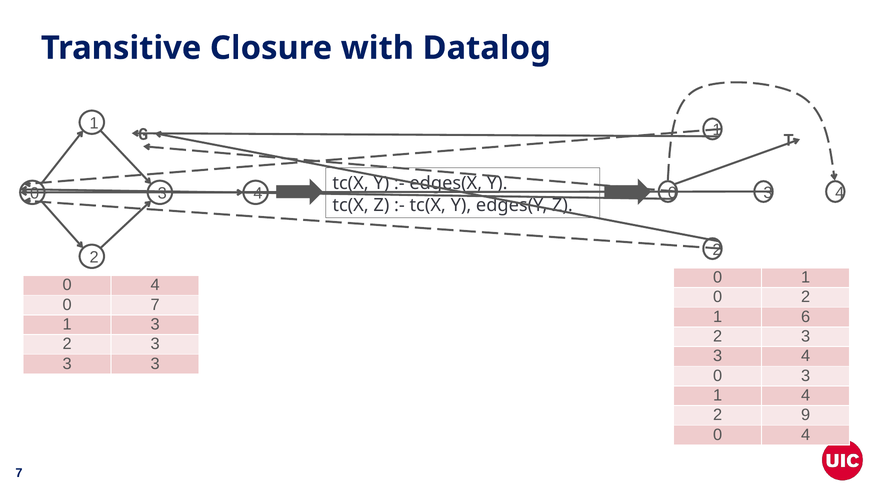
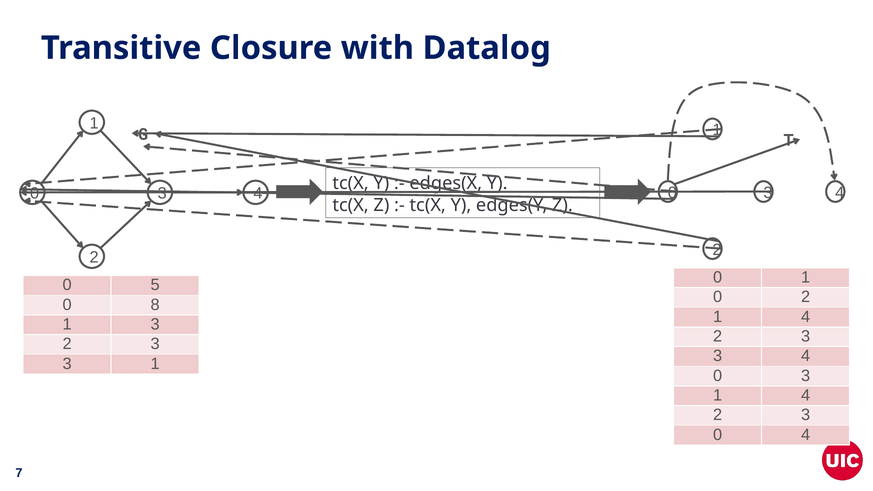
4 at (155, 285): 4 -> 5
0 7: 7 -> 8
6 at (806, 317): 6 -> 4
3 at (155, 364): 3 -> 1
9 at (806, 415): 9 -> 3
